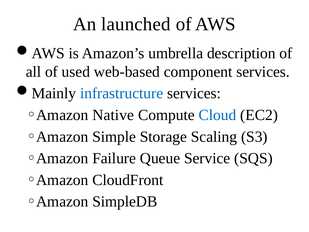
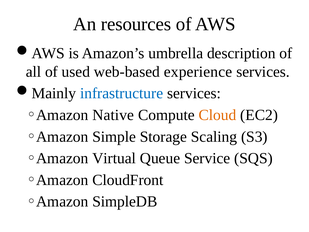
launched: launched -> resources
component: component -> experience
Cloud colour: blue -> orange
Failure: Failure -> Virtual
